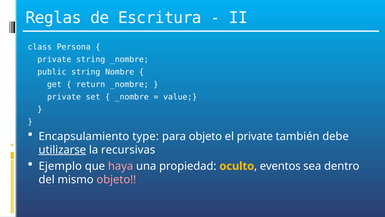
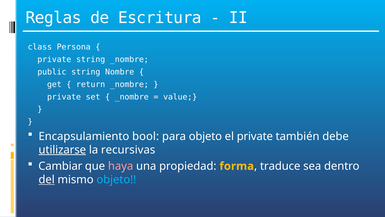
type: type -> bool
Ejemplo: Ejemplo -> Cambiar
oculto: oculto -> forma
eventos: eventos -> traduce
del underline: none -> present
objeto at (116, 179) colour: pink -> light blue
